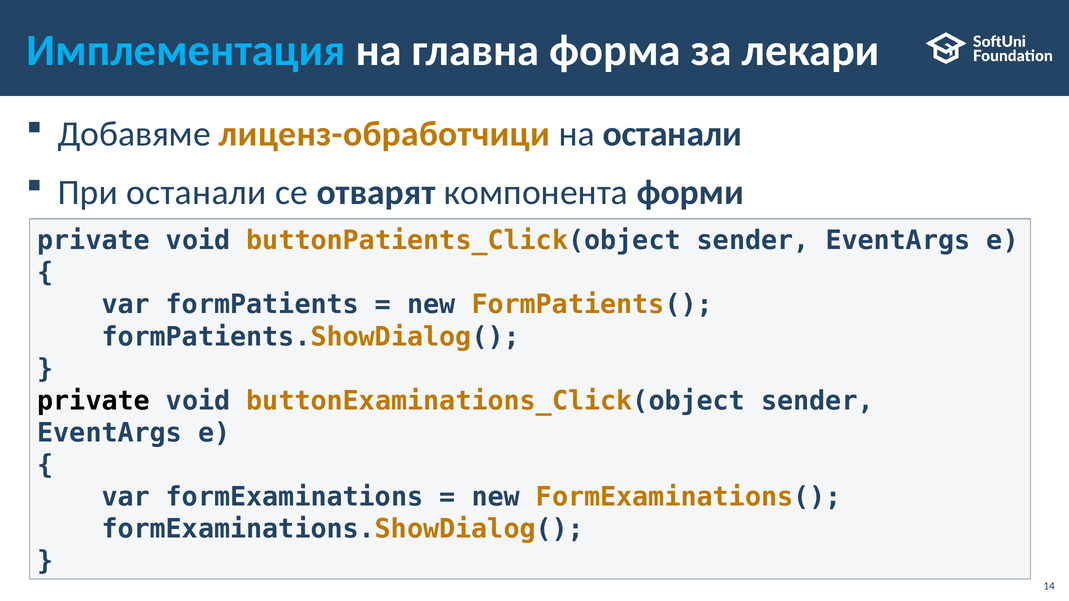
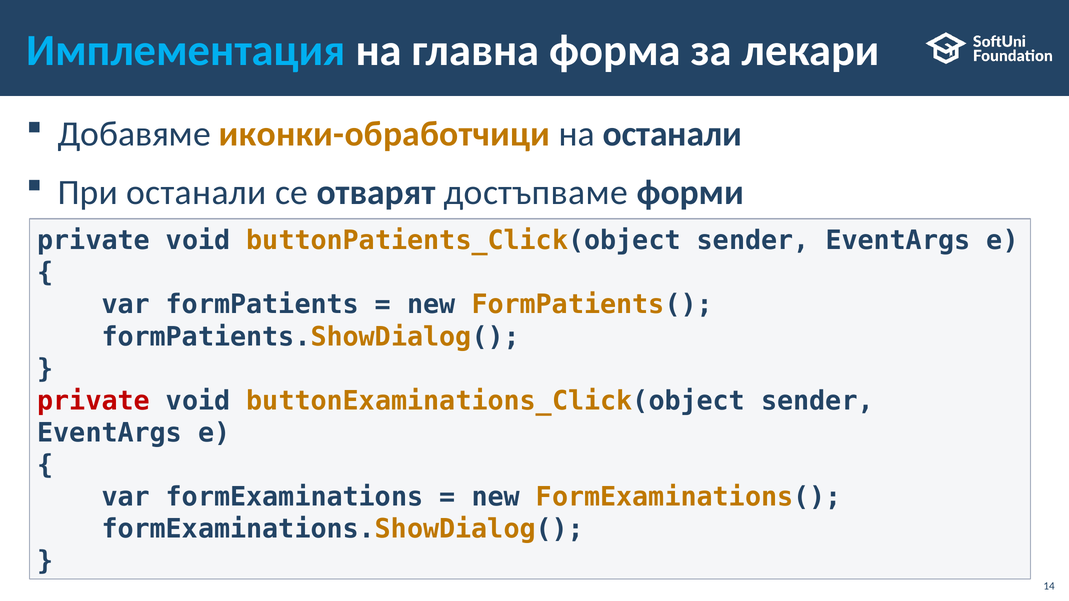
лиценз-обработчици: лиценз-обработчици -> иконки-обработчици
компонента: компонента -> достъпваме
private at (94, 401) colour: black -> red
